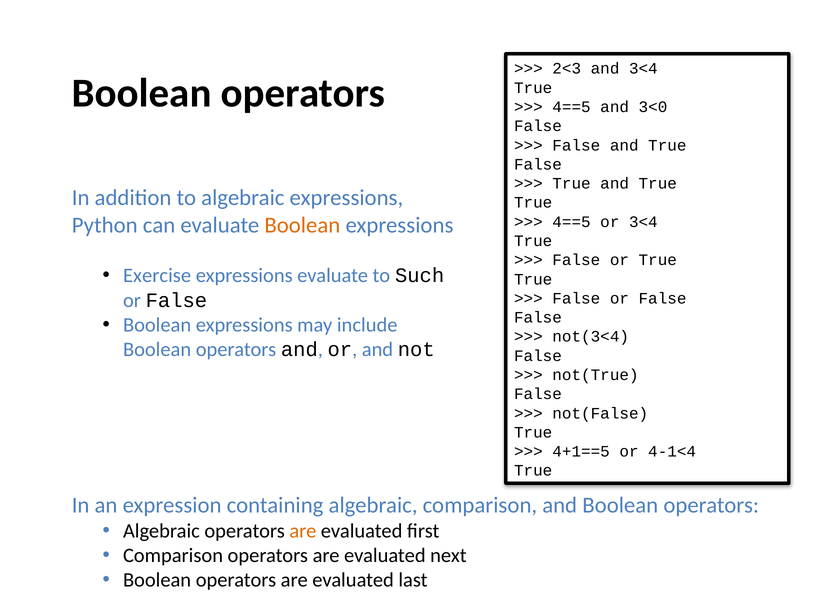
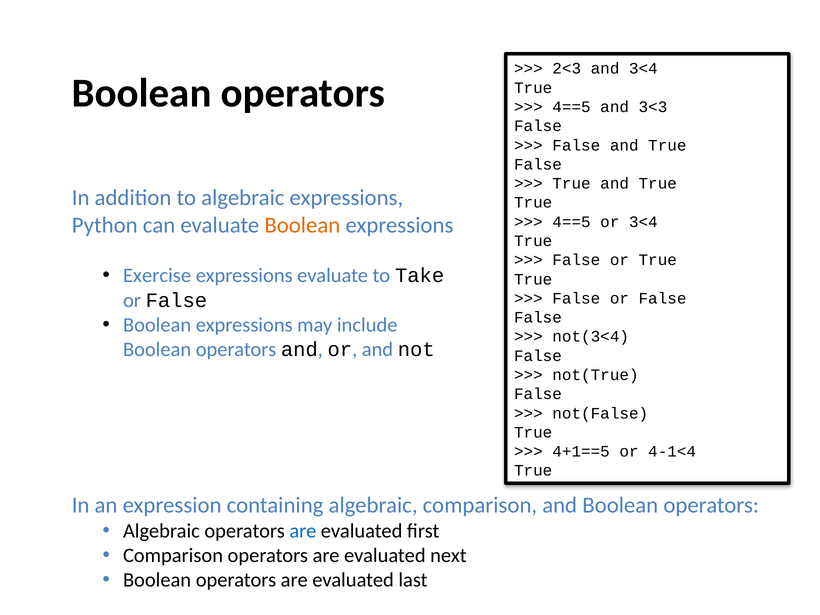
3<0: 3<0 -> 3<3
Such: Such -> Take
are at (303, 531) colour: orange -> blue
